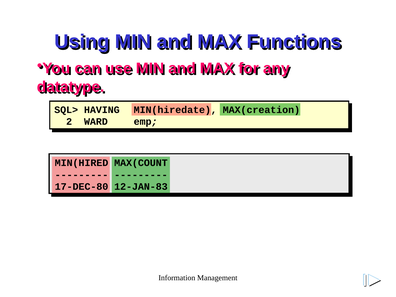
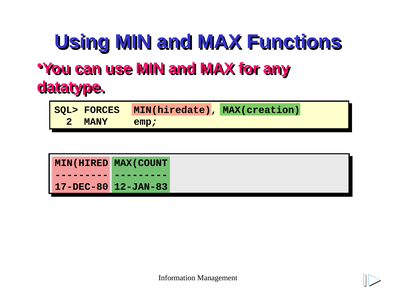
HAVING: HAVING -> FORCES
WARD: WARD -> MANY
